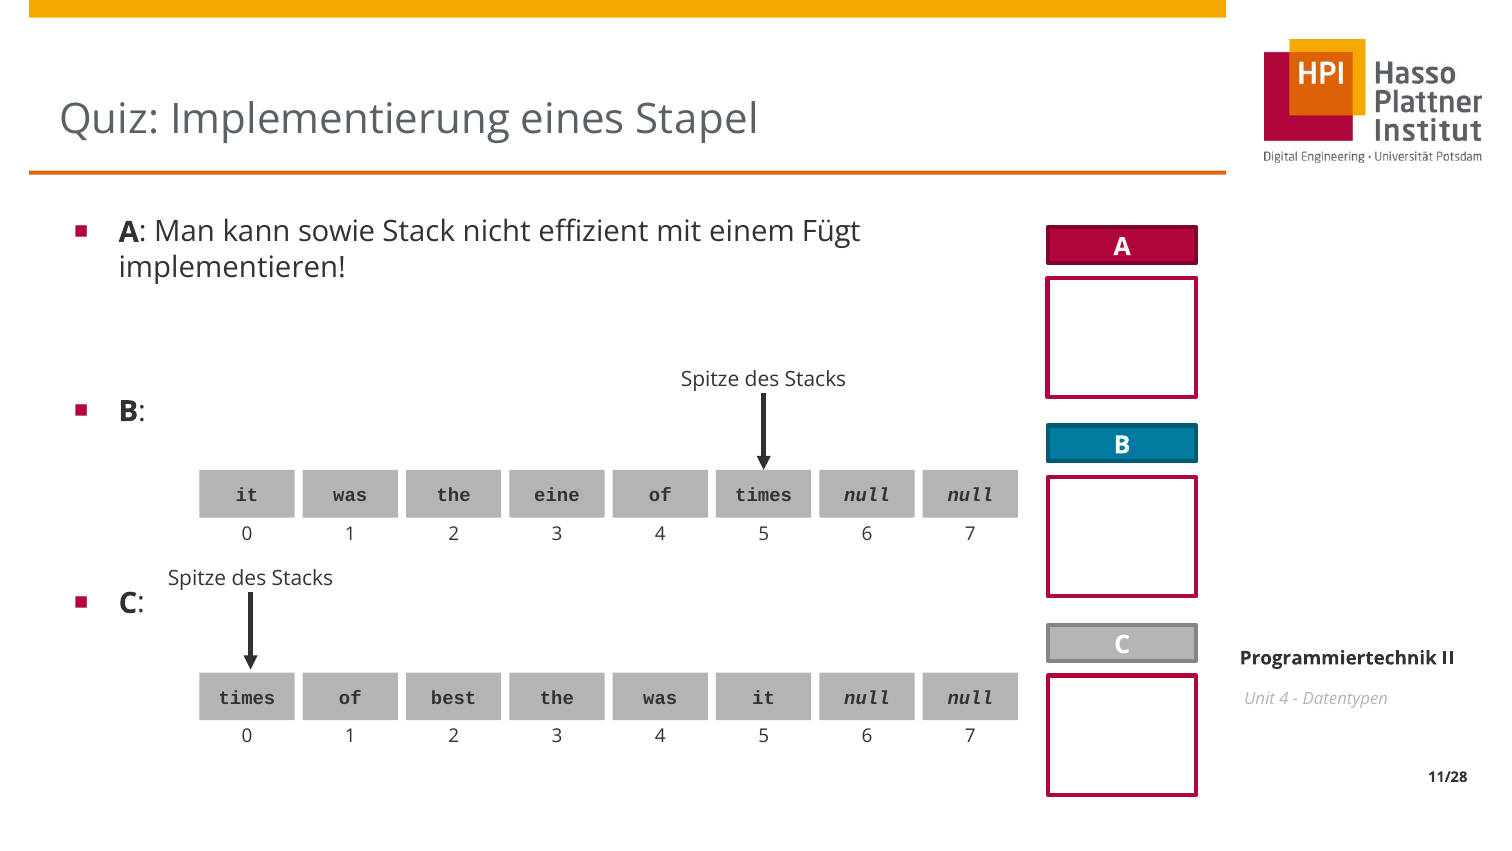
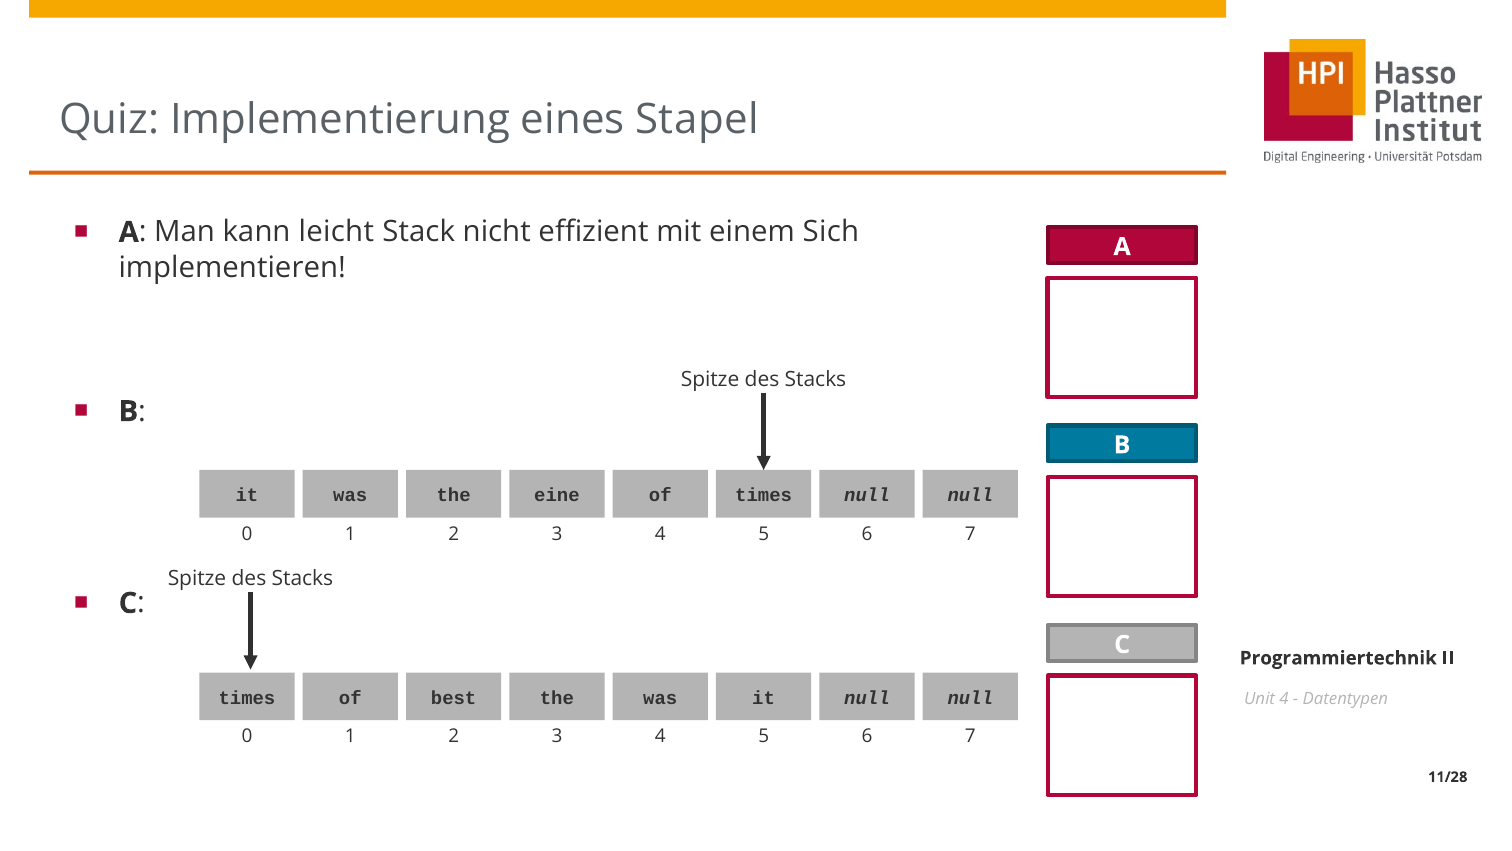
sowie: sowie -> leicht
Fügt: Fügt -> Sich
